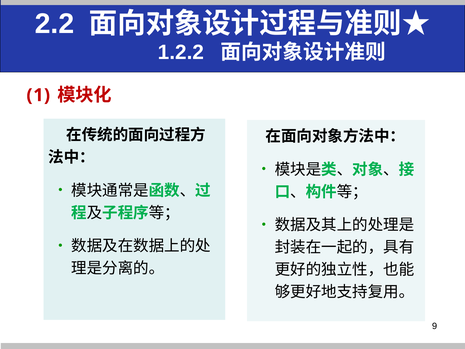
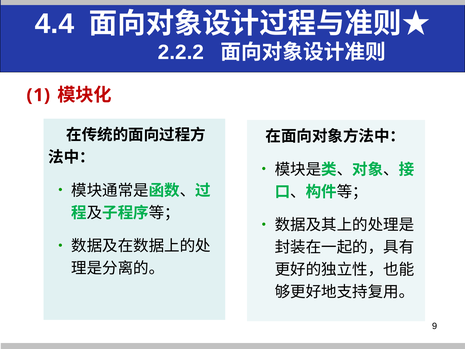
2.2: 2.2 -> 4.4
1.2.2: 1.2.2 -> 2.2.2
